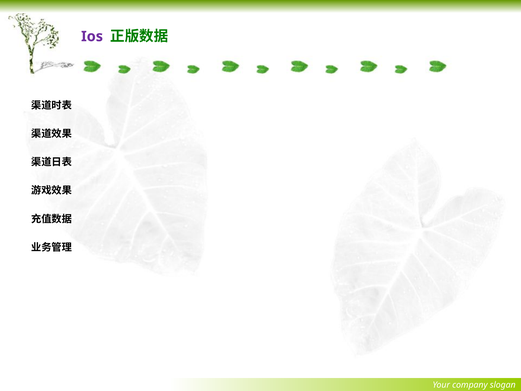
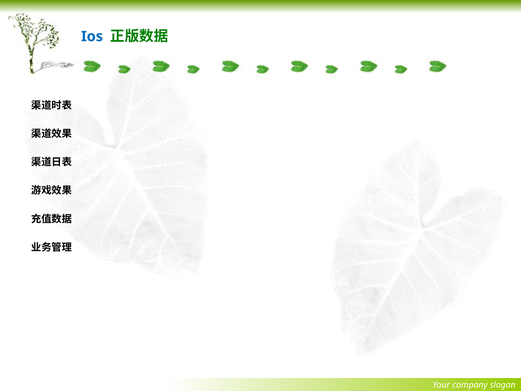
Ios colour: purple -> blue
